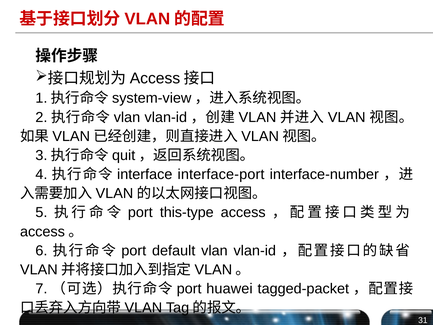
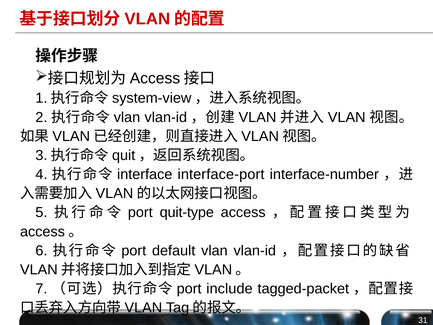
this-type: this-type -> quit-type
huawei: huawei -> include
